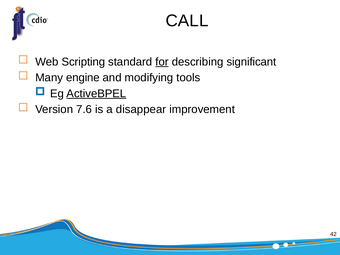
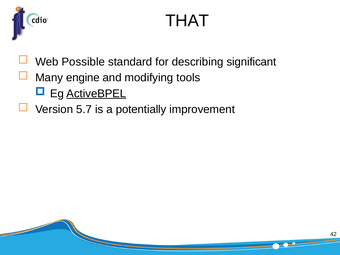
CALL: CALL -> THAT
Scripting: Scripting -> Possible
for underline: present -> none
7.6: 7.6 -> 5.7
disappear: disappear -> potentially
